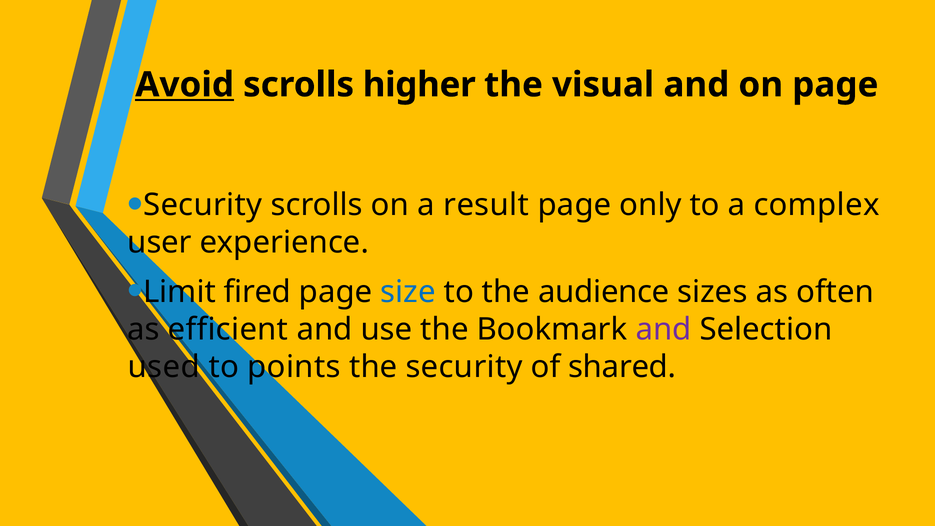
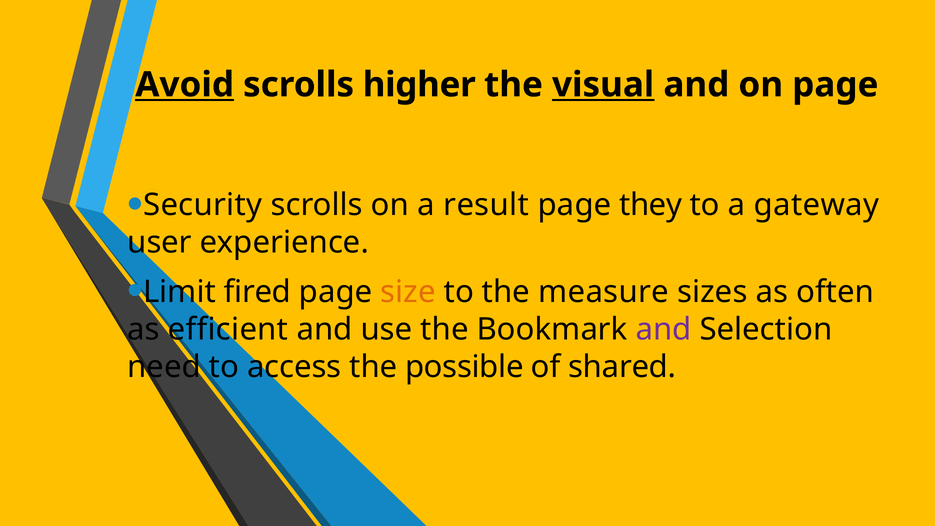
visual underline: none -> present
only: only -> they
complex: complex -> gateway
size colour: blue -> orange
audience: audience -> measure
used: used -> need
points: points -> access
the security: security -> possible
